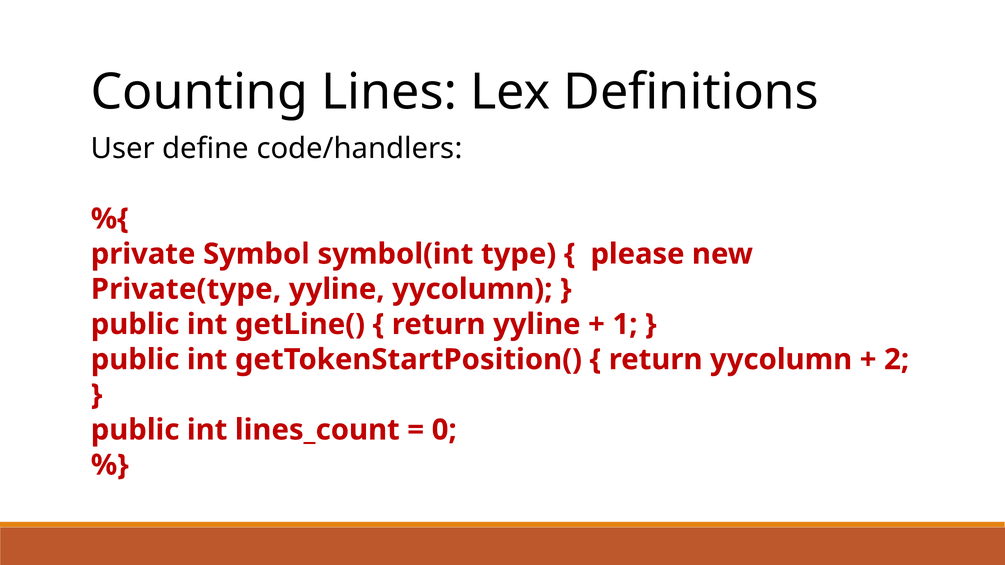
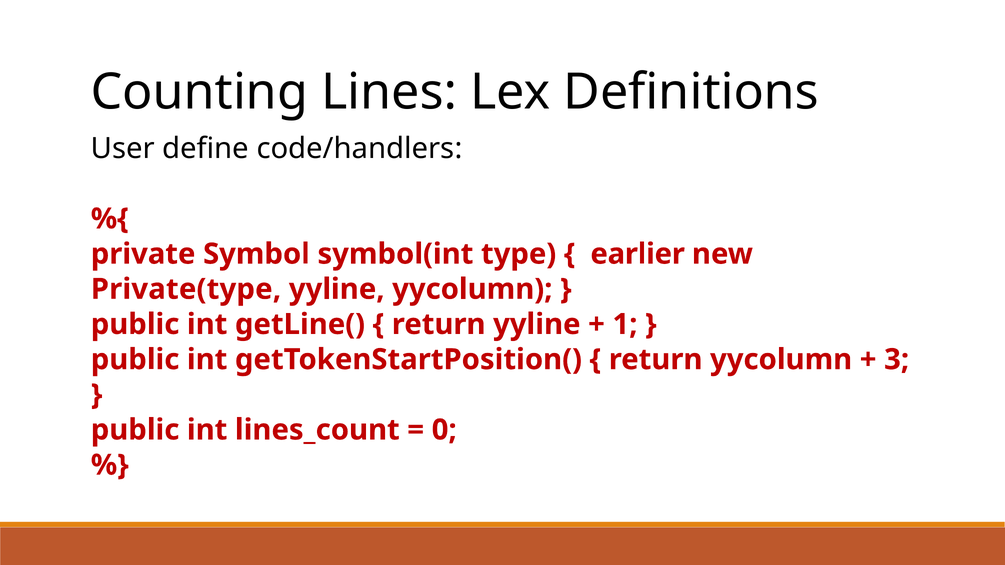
please: please -> earlier
2: 2 -> 3
